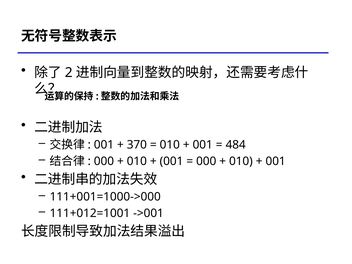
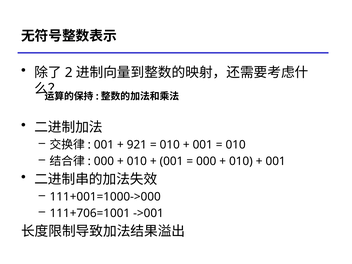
370: 370 -> 921
484 at (236, 145): 484 -> 010
111+012=1001: 111+012=1001 -> 111+706=1001
